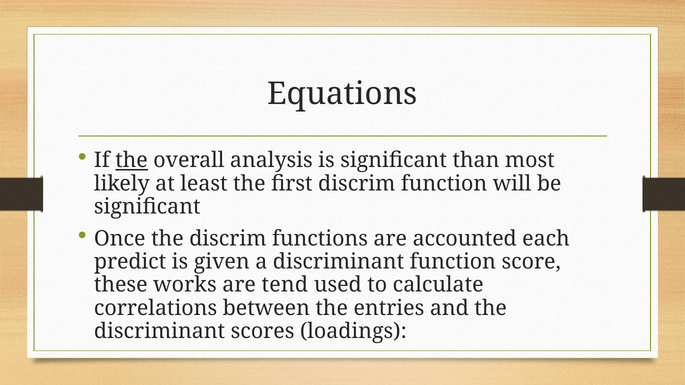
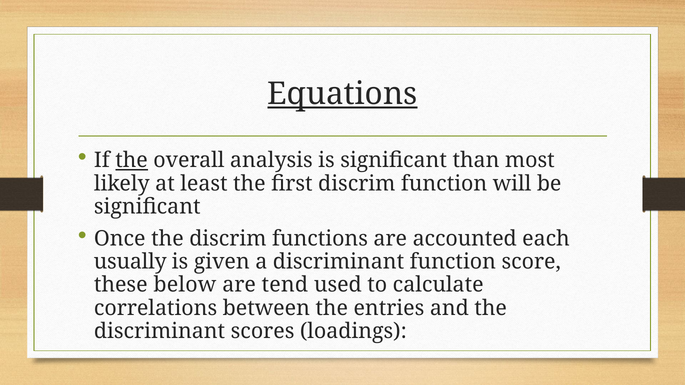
Equations underline: none -> present
predict: predict -> usually
works: works -> below
